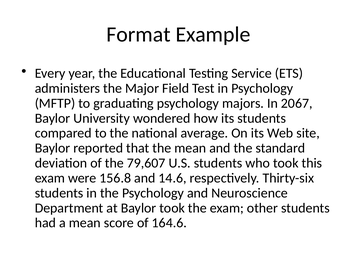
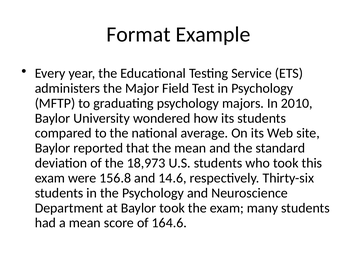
2067: 2067 -> 2010
79,607: 79,607 -> 18,973
other: other -> many
